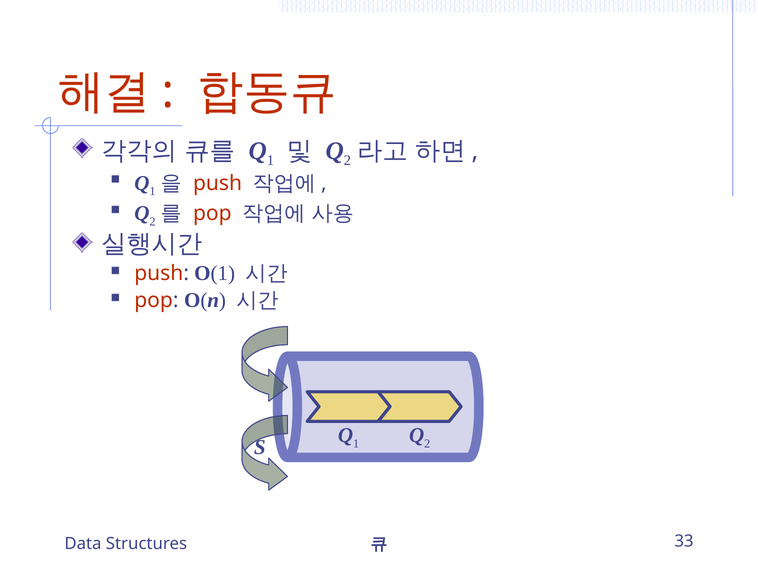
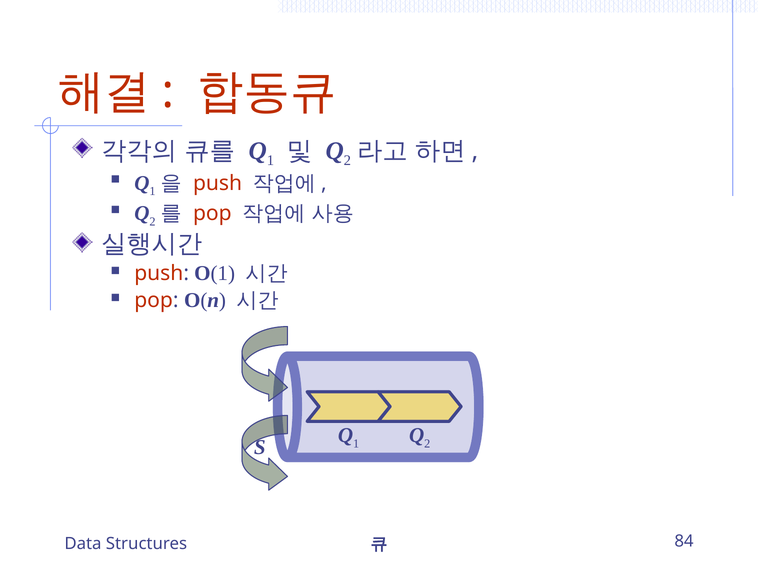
33: 33 -> 84
